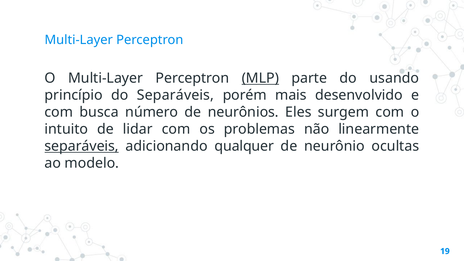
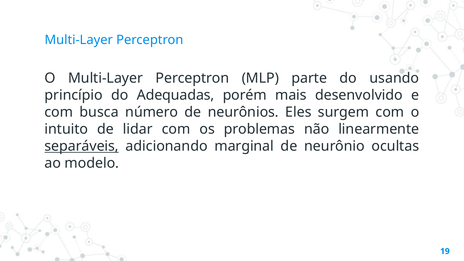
MLP underline: present -> none
do Separáveis: Separáveis -> Adequadas
qualquer: qualquer -> marginal
